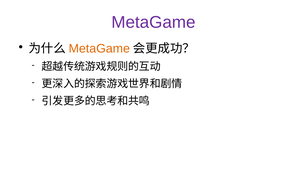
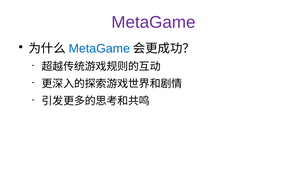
MetaGame at (99, 49) colour: orange -> blue
